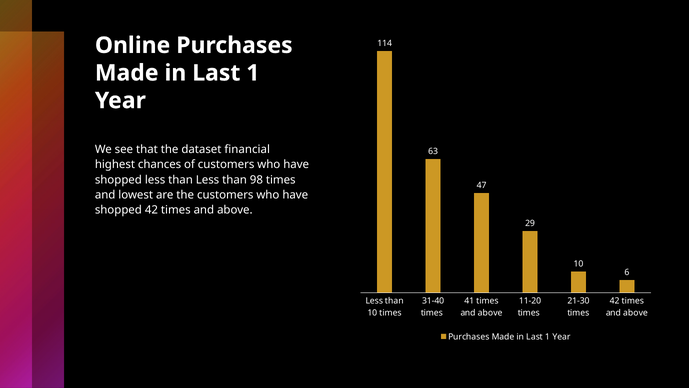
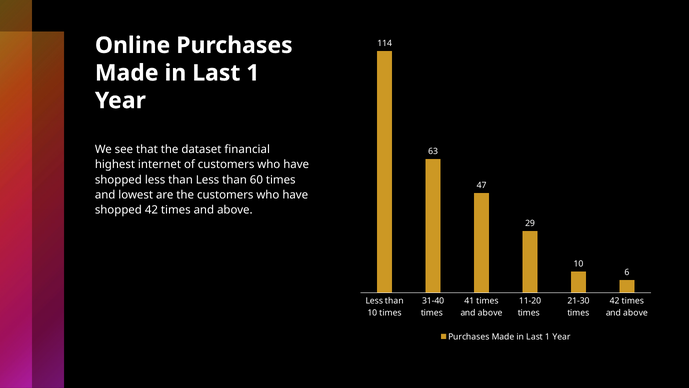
chances: chances -> internet
98: 98 -> 60
